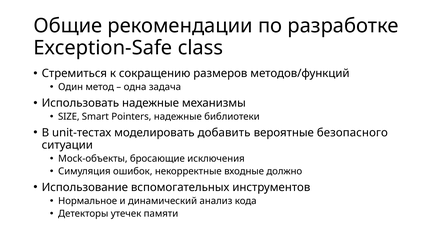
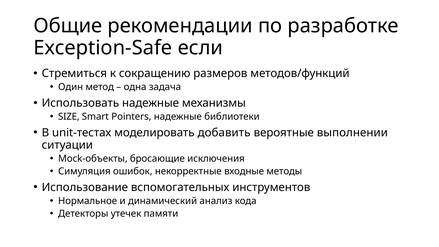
class: class -> если
безопасного: безопасного -> выполнении
должно: должно -> методы
